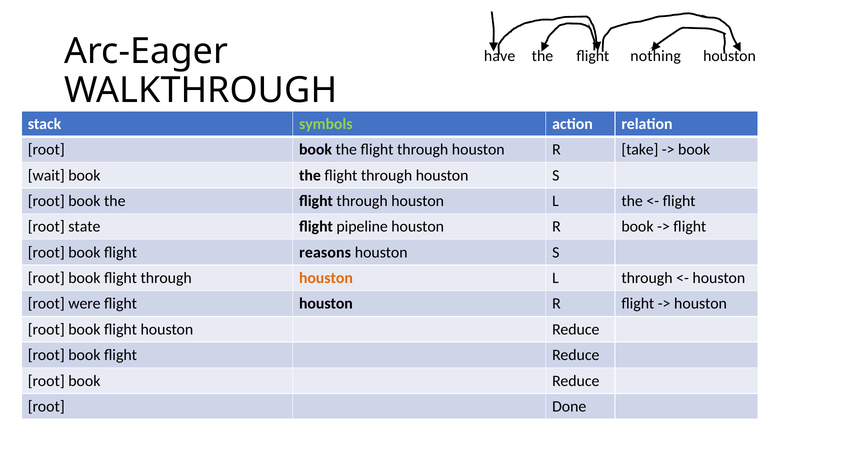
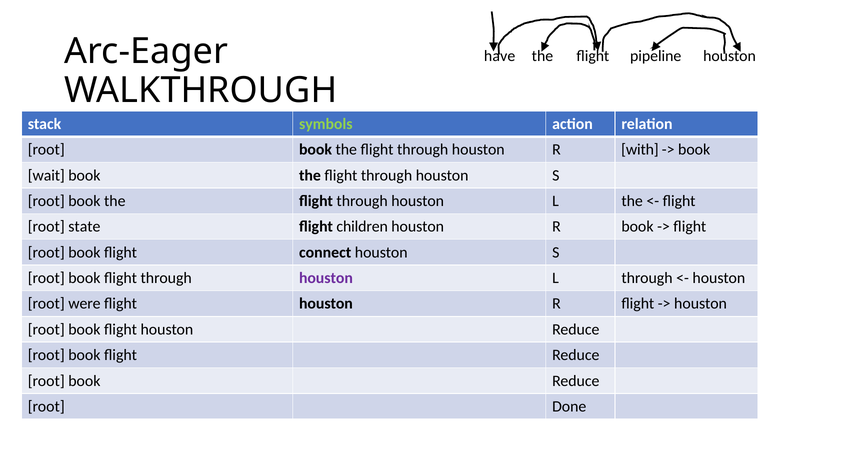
nothing: nothing -> pipeline
take: take -> with
pipeline: pipeline -> children
reasons: reasons -> connect
houston at (326, 278) colour: orange -> purple
